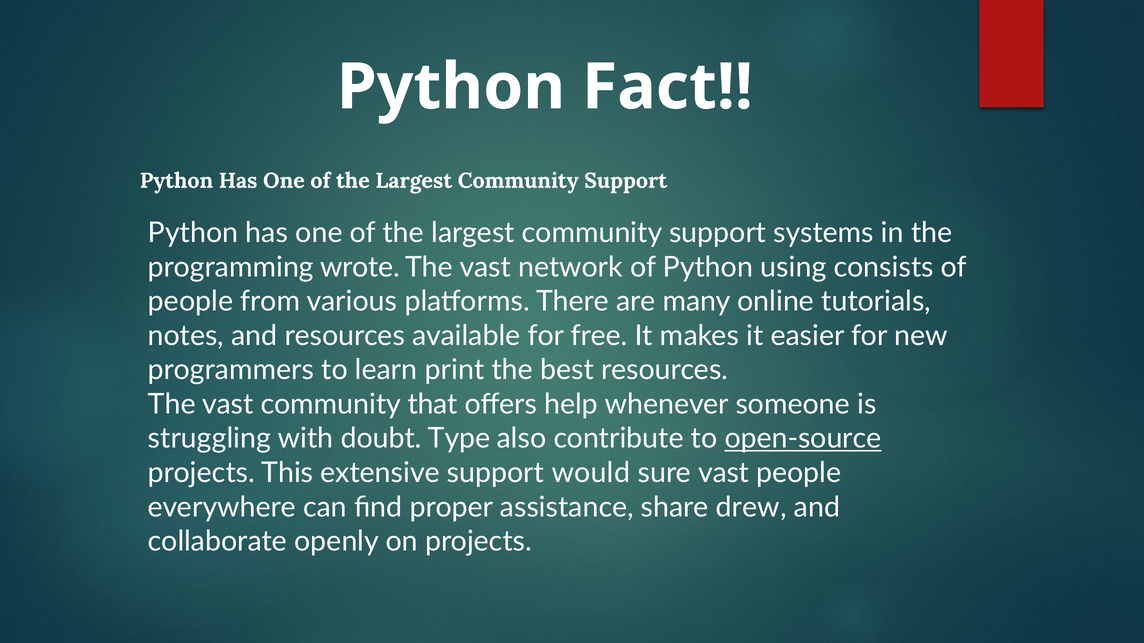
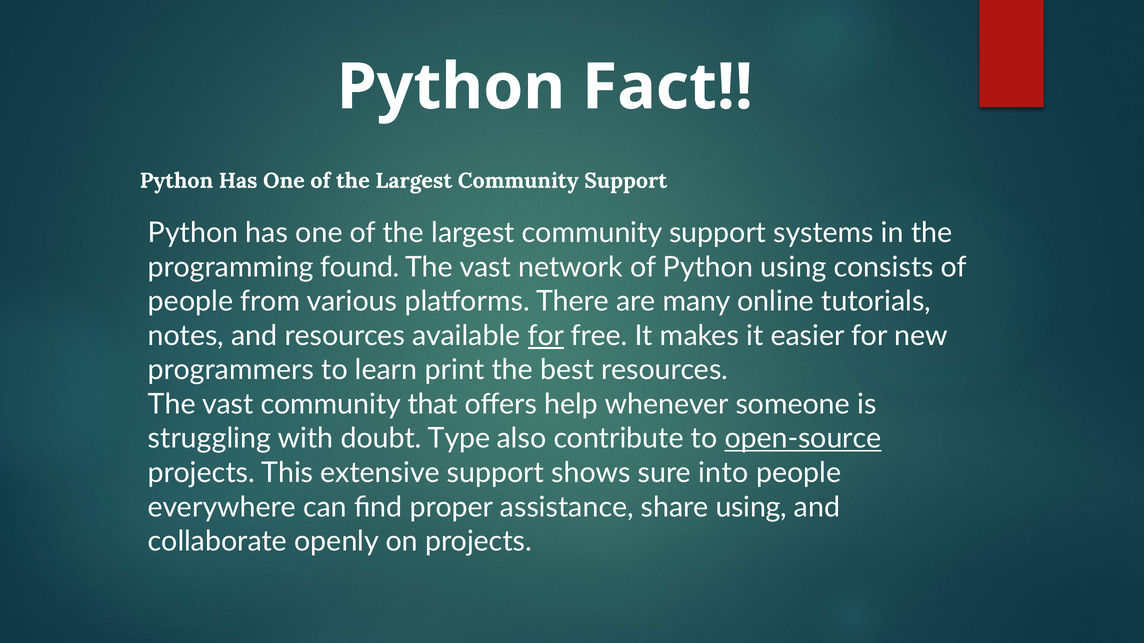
wrote: wrote -> found
for at (546, 336) underline: none -> present
would: would -> shows
sure vast: vast -> into
share drew: drew -> using
